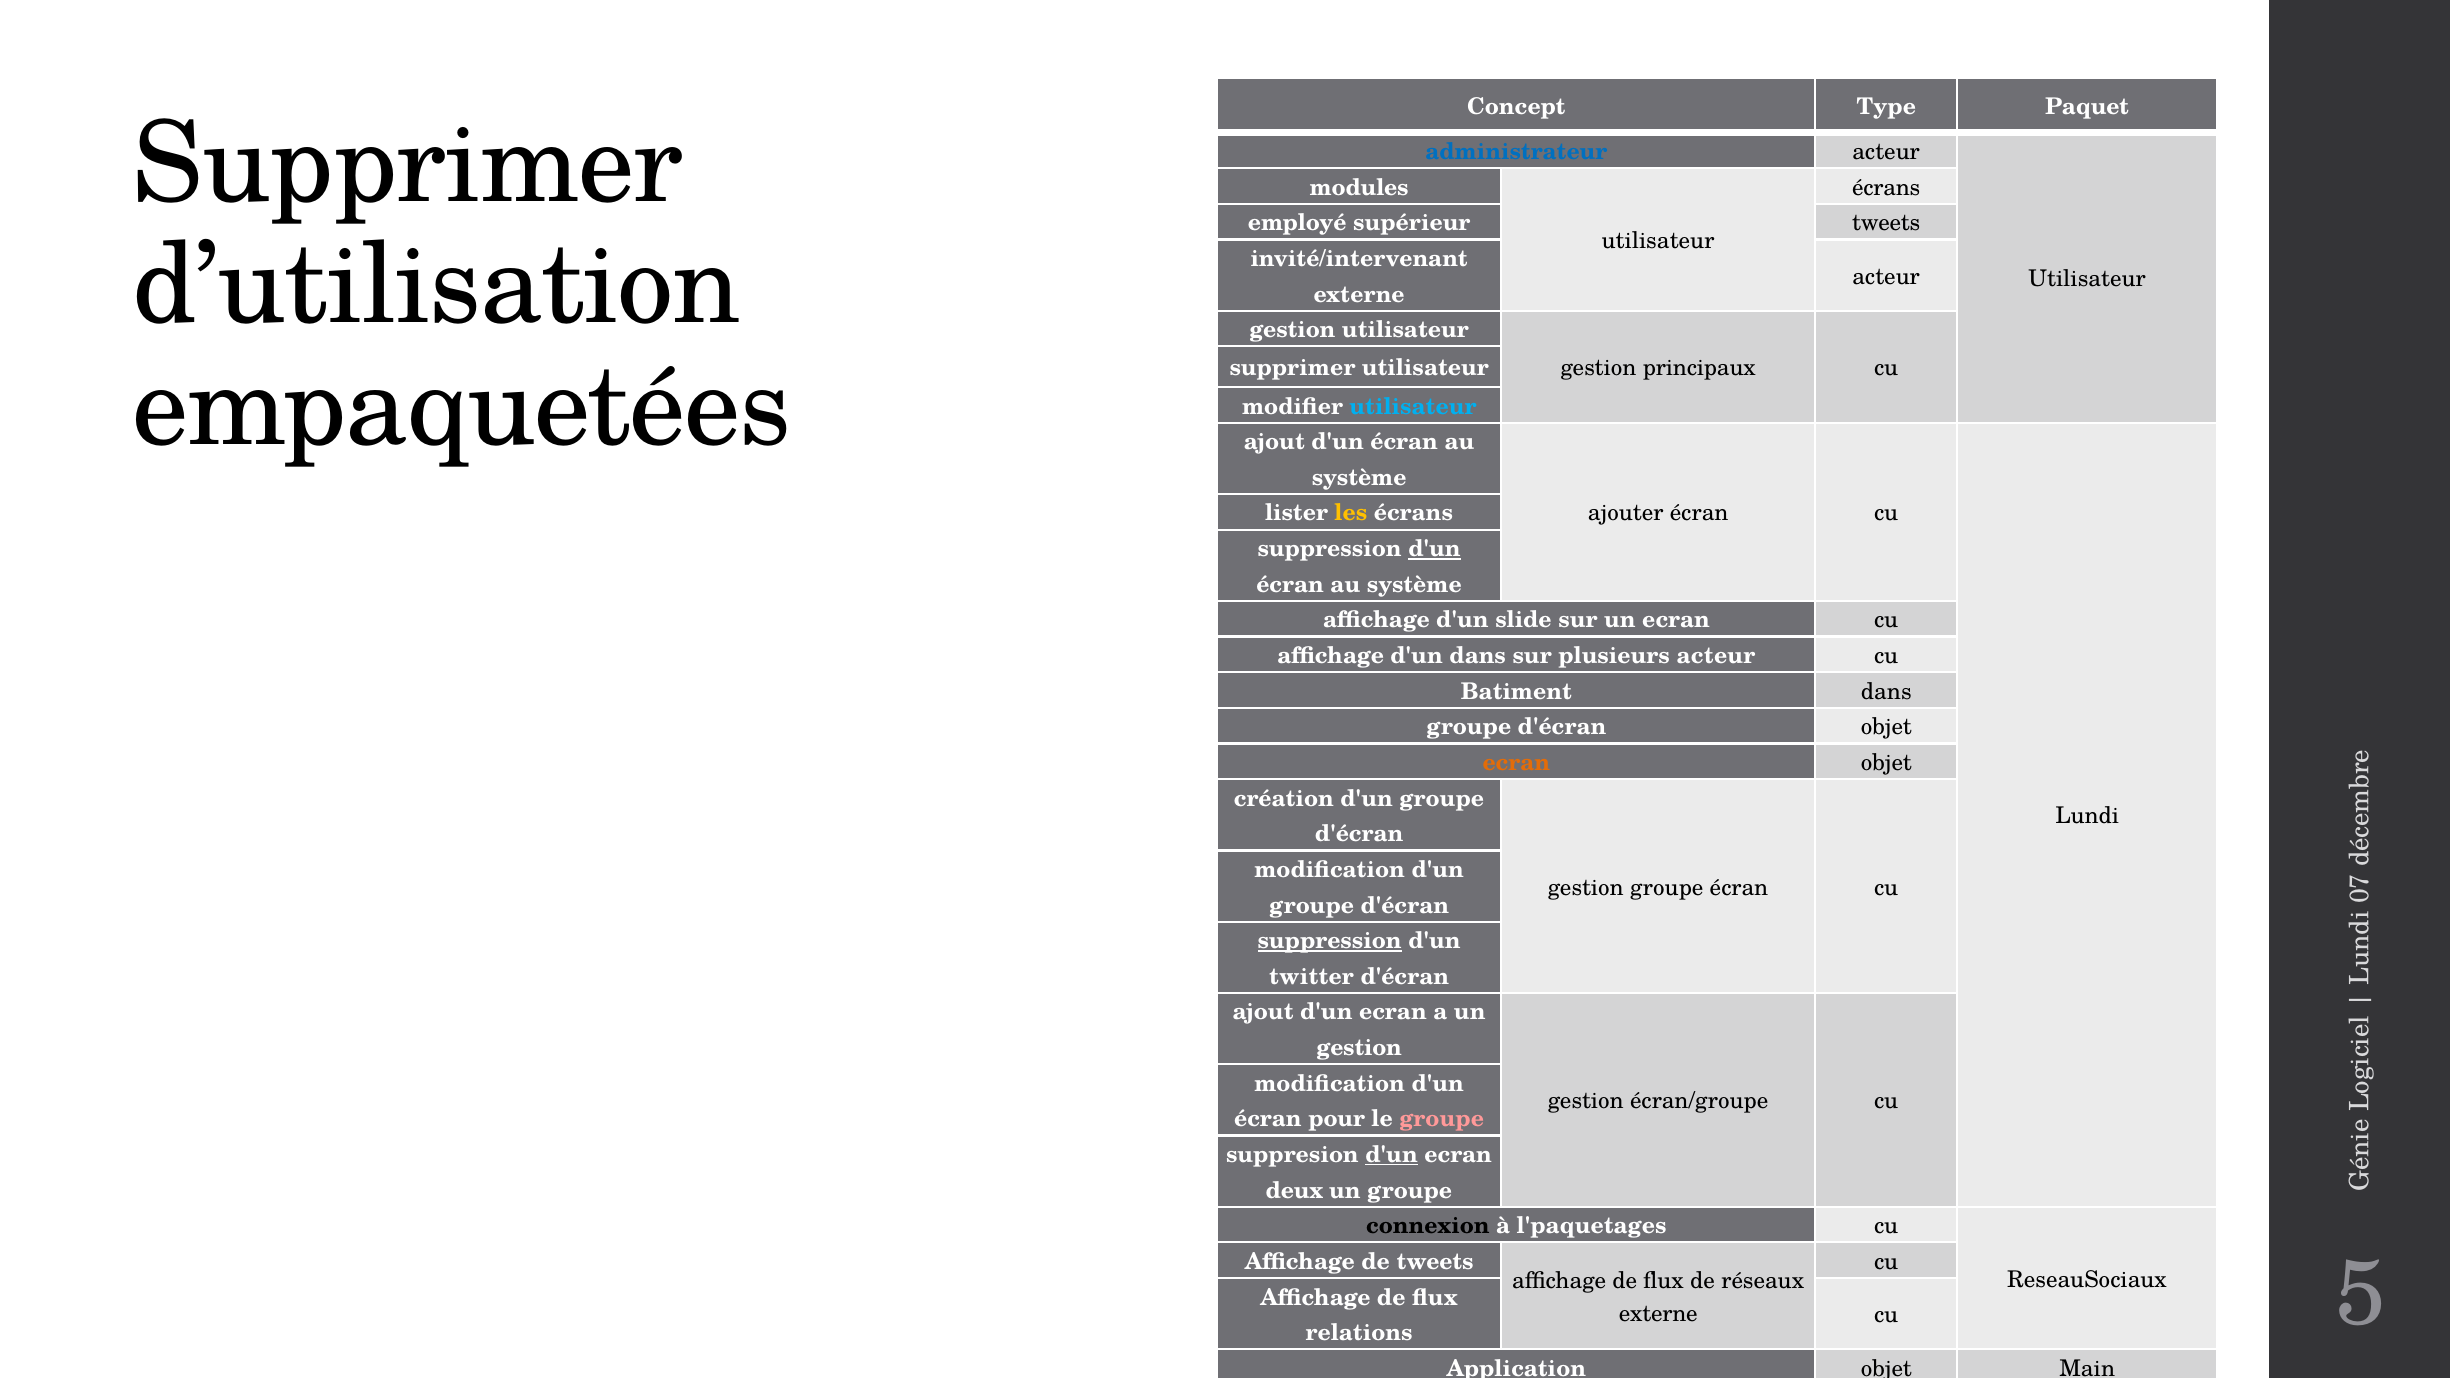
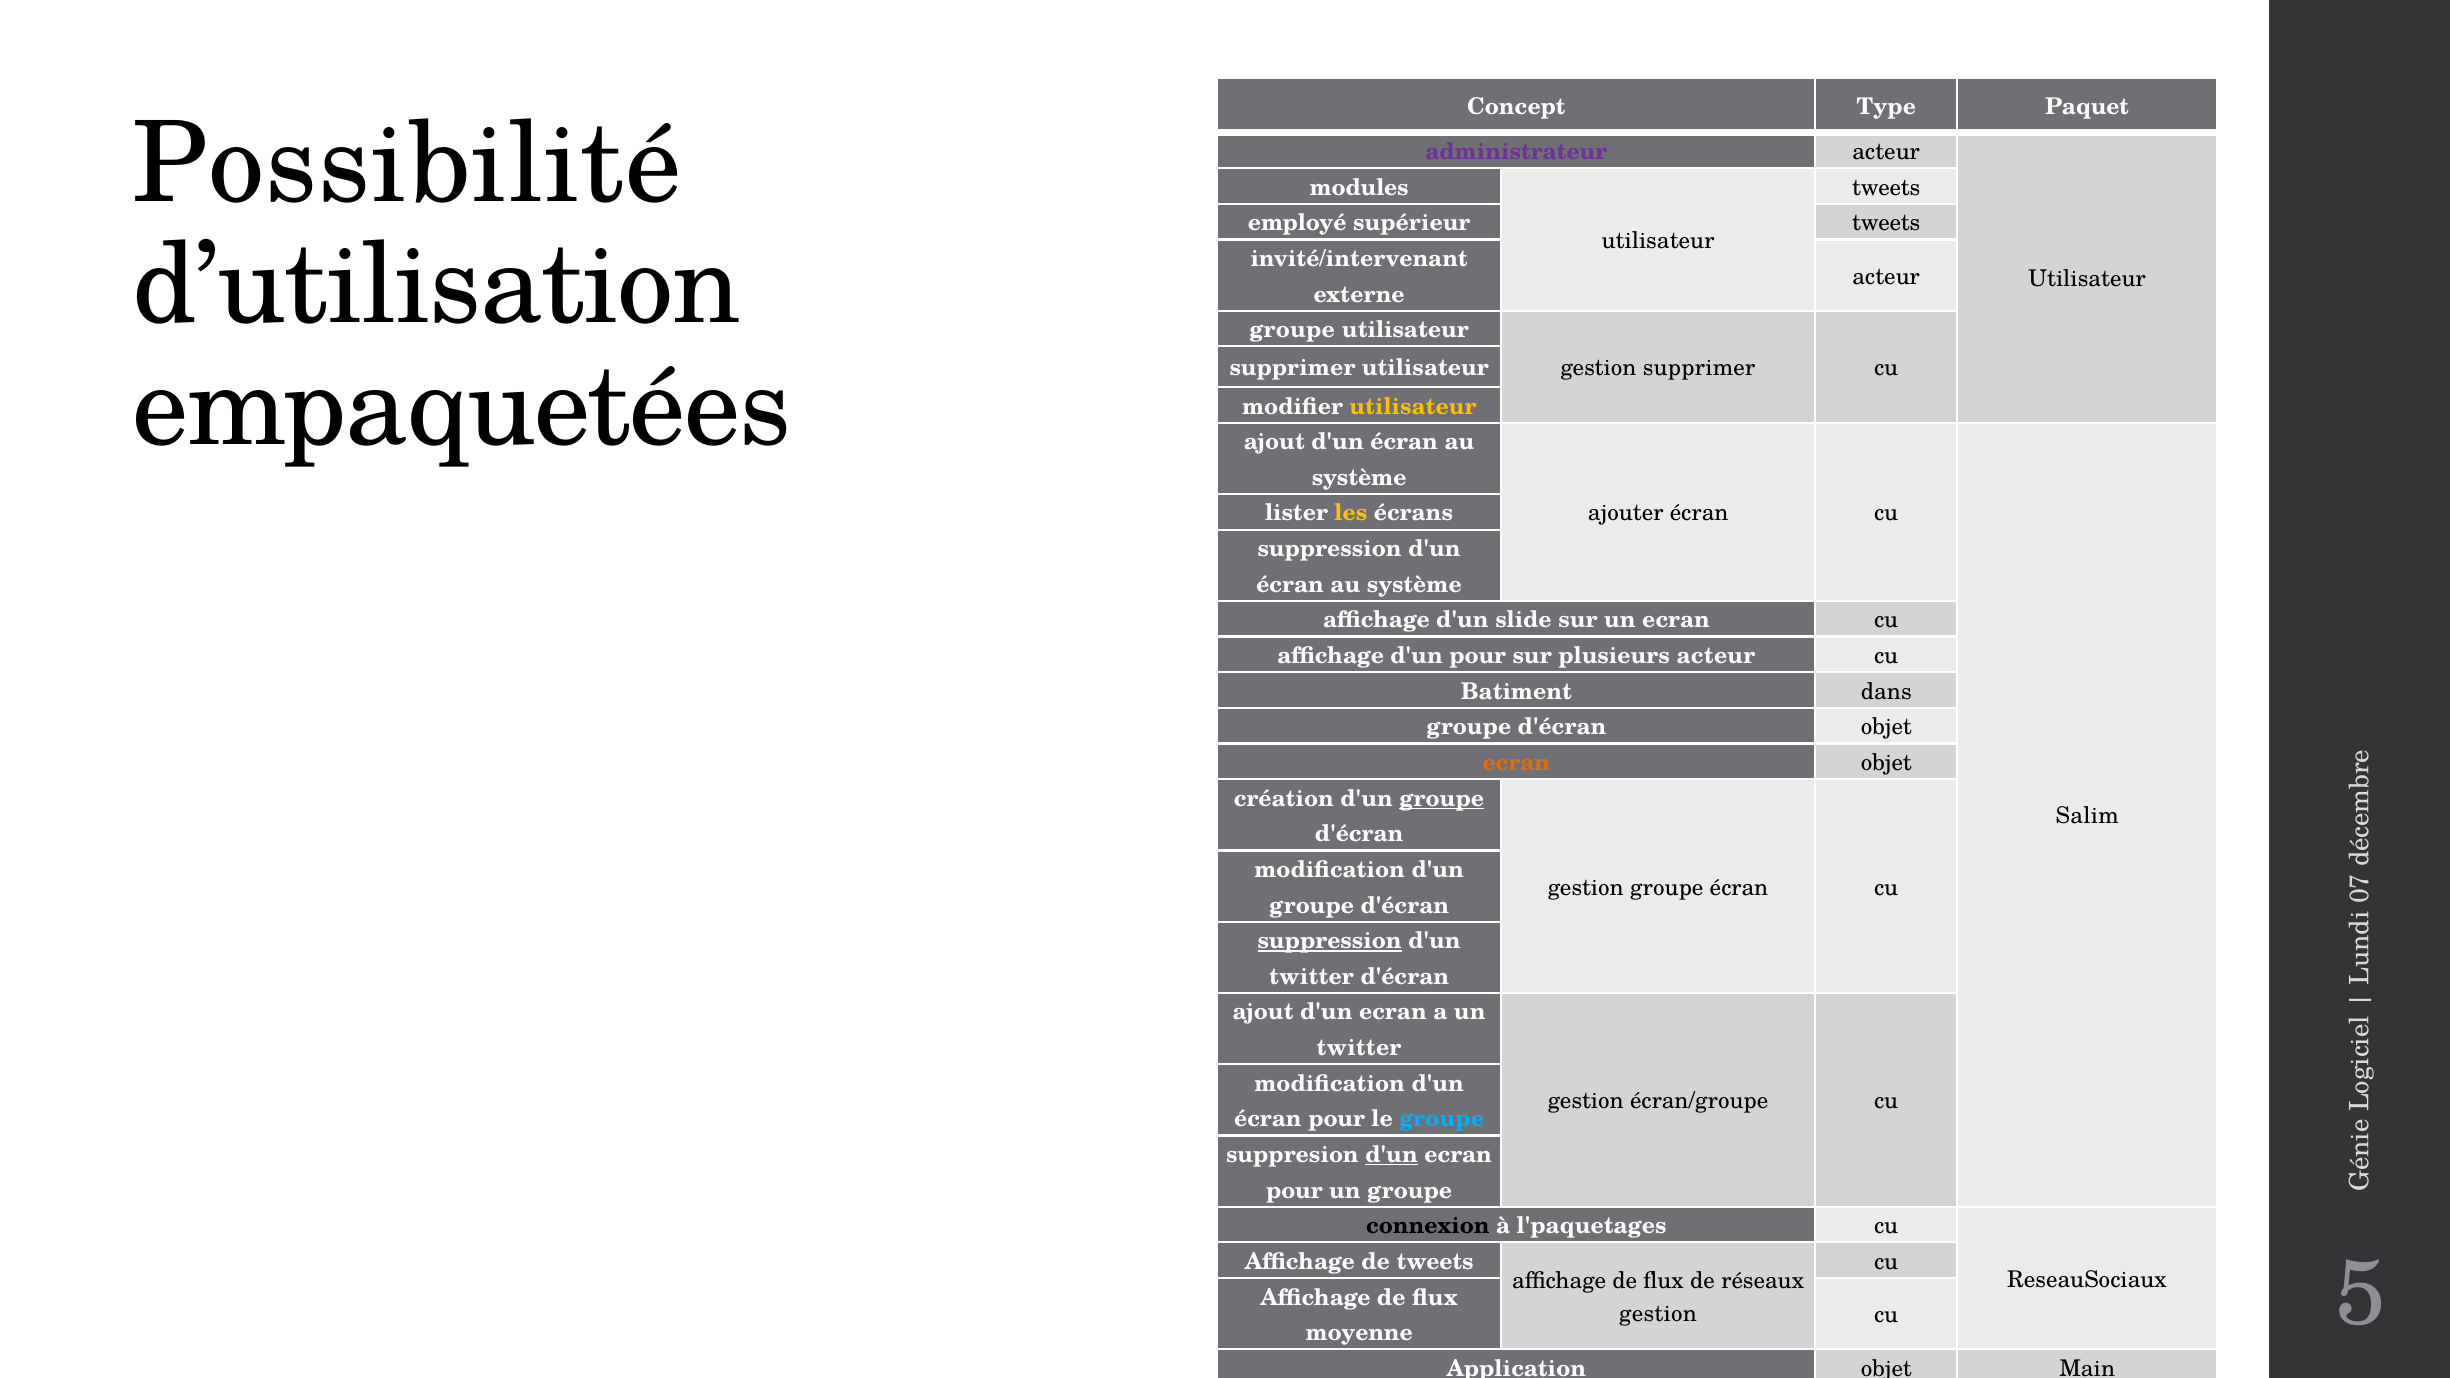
Supprimer at (408, 164): Supprimer -> Possibilité
administrateur colour: blue -> purple
écrans at (1886, 188): écrans -> tweets
gestion at (1292, 330): gestion -> groupe
gestion principaux: principaux -> supprimer
utilisateur at (1413, 406) colour: light blue -> yellow
d'un at (1434, 549) underline: present -> none
d'un dans: dans -> pour
groupe at (1442, 799) underline: none -> present
Lundi: Lundi -> Salim
gestion at (1359, 1048): gestion -> twitter
groupe at (1442, 1119) colour: pink -> light blue
deux at (1295, 1191): deux -> pour
externe at (1658, 1314): externe -> gestion
relations: relations -> moyenne
